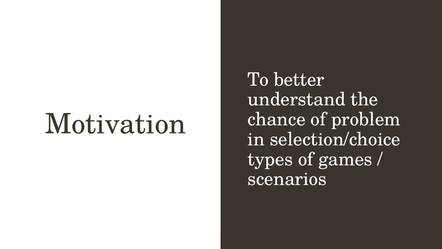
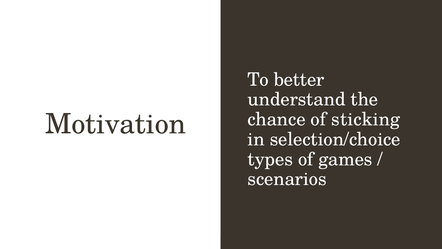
problem: problem -> sticking
